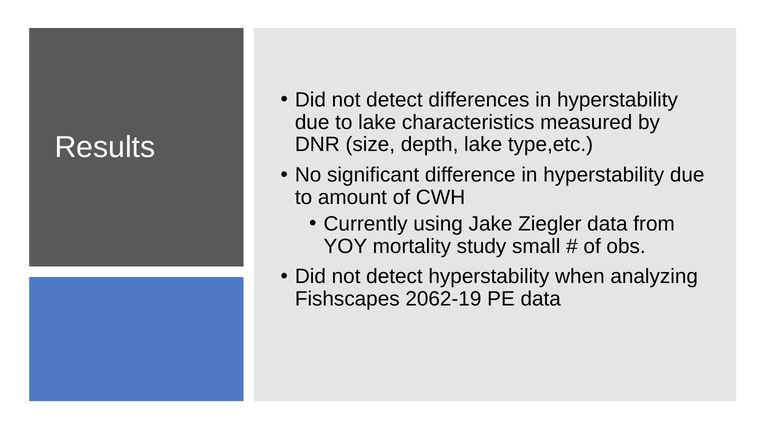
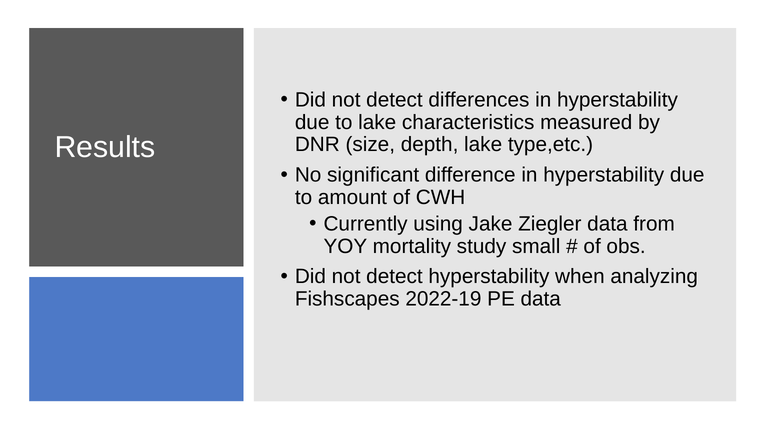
2062-19: 2062-19 -> 2022-19
